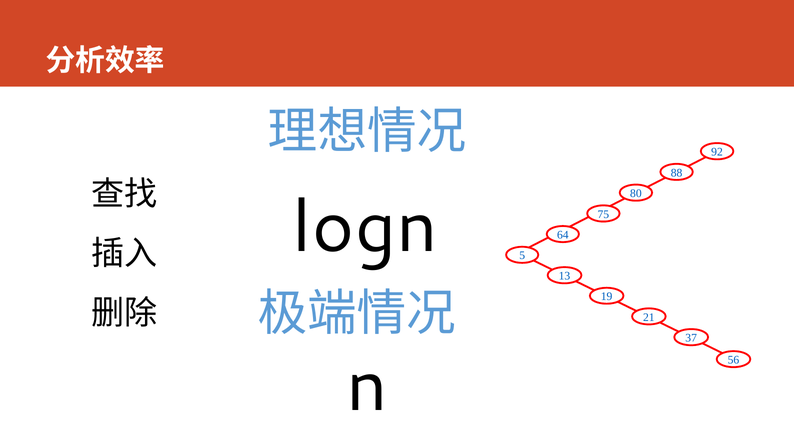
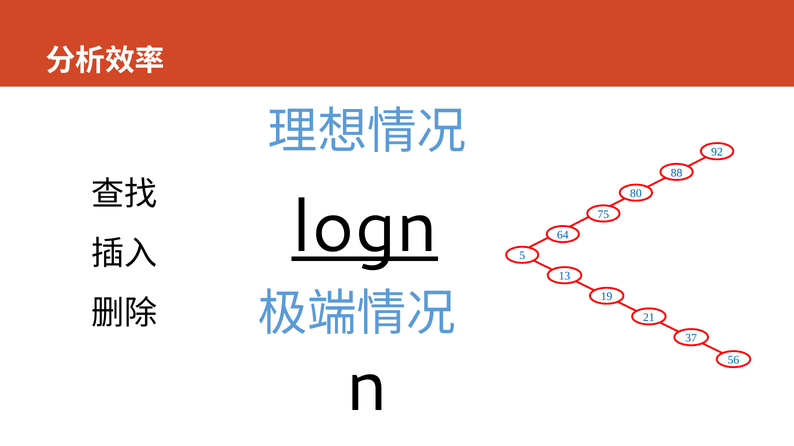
logn underline: none -> present
